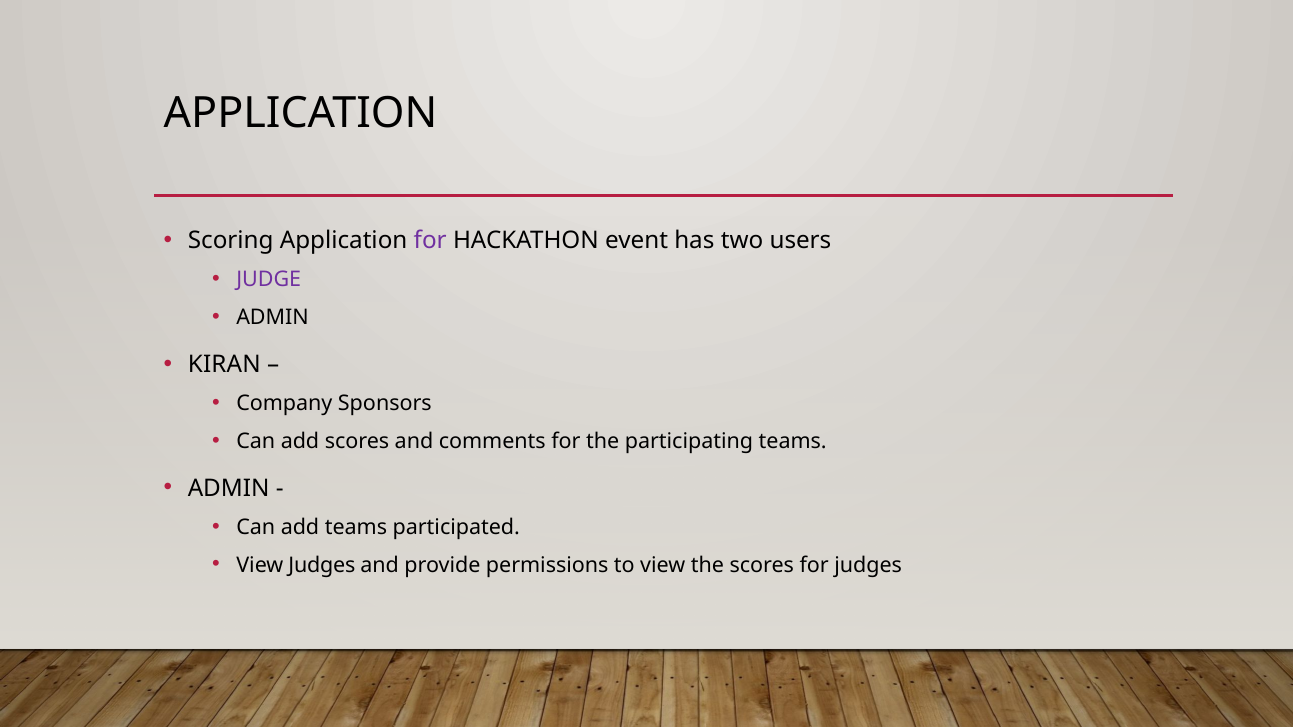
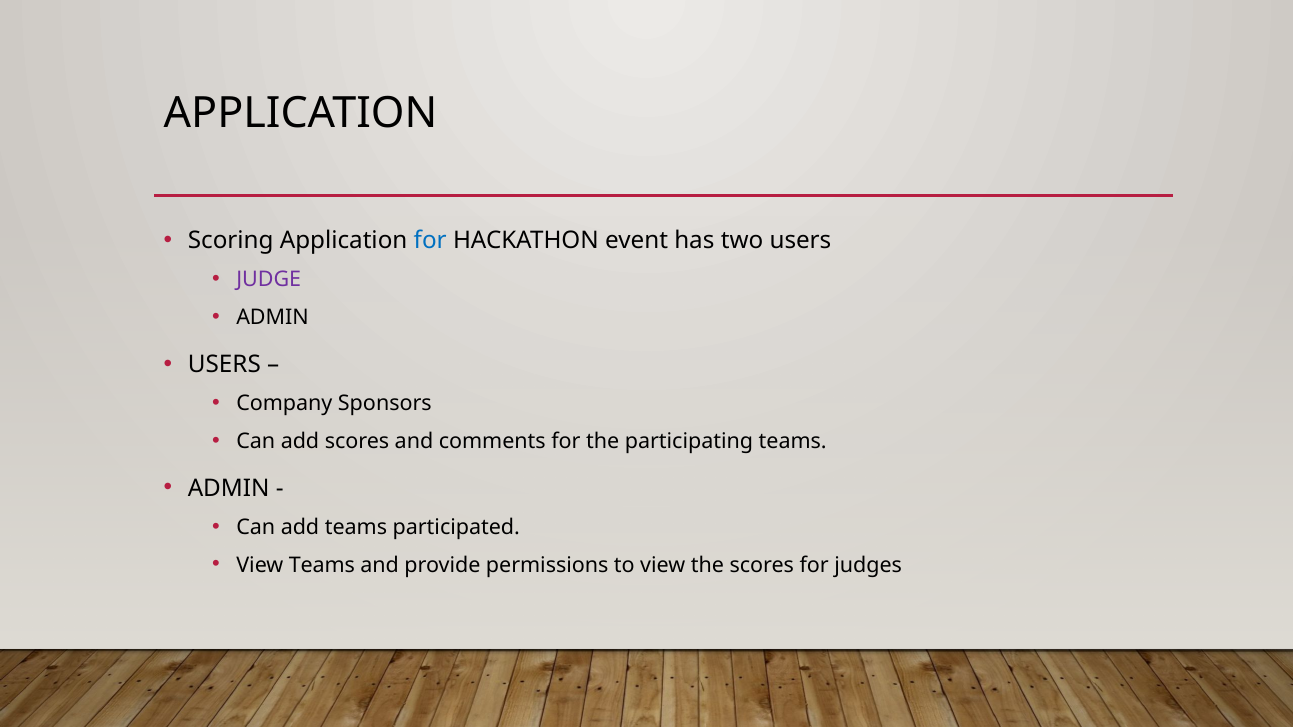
for at (430, 241) colour: purple -> blue
KIRAN at (224, 364): KIRAN -> USERS
View Judges: Judges -> Teams
